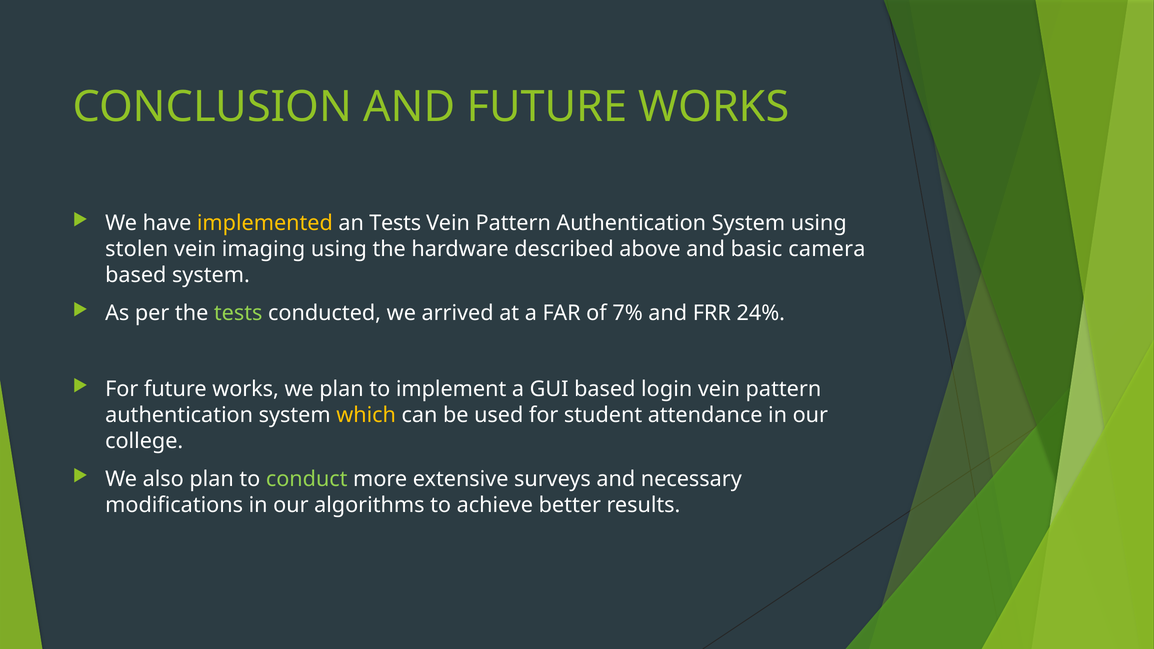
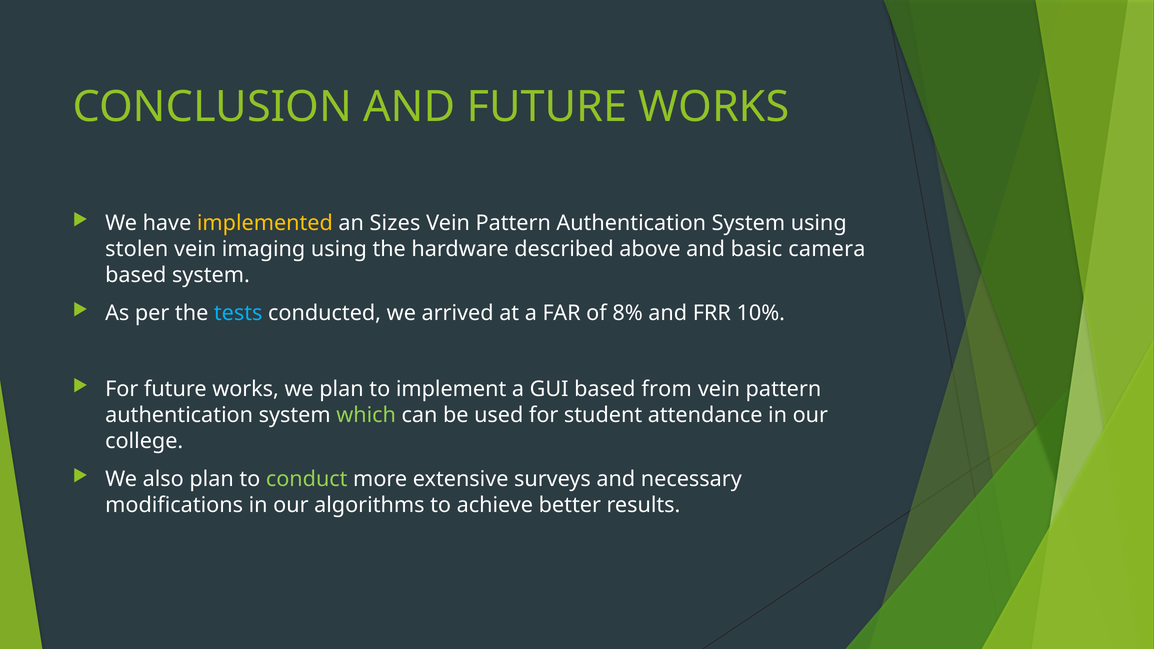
an Tests: Tests -> Sizes
tests at (238, 313) colour: light green -> light blue
7%: 7% -> 8%
24%: 24% -> 10%
login: login -> from
which colour: yellow -> light green
